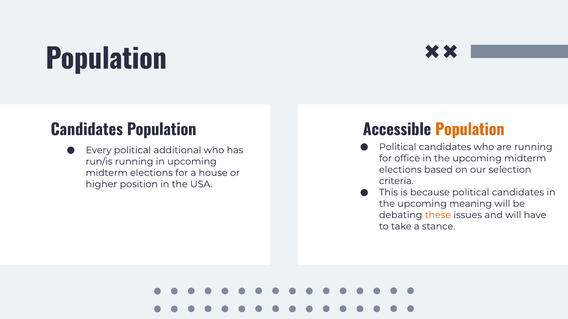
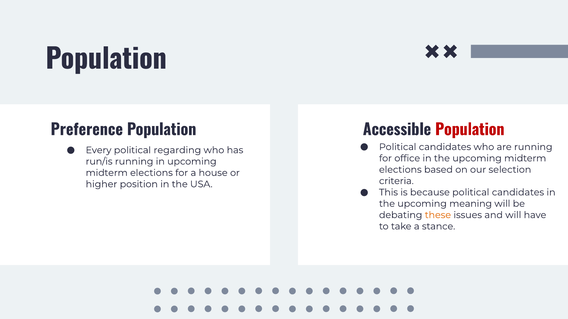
Candidates at (87, 130): Candidates -> Preference
Population at (470, 130) colour: orange -> red
additional: additional -> regarding
